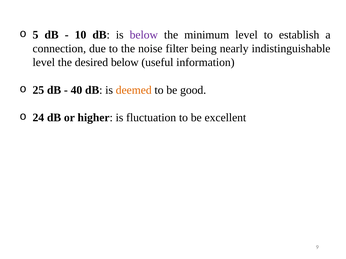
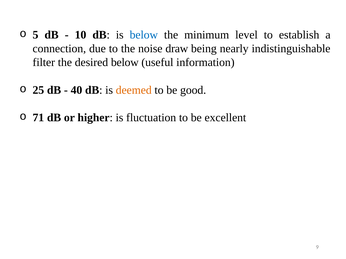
below at (144, 35) colour: purple -> blue
filter: filter -> draw
level at (44, 63): level -> filter
24: 24 -> 71
